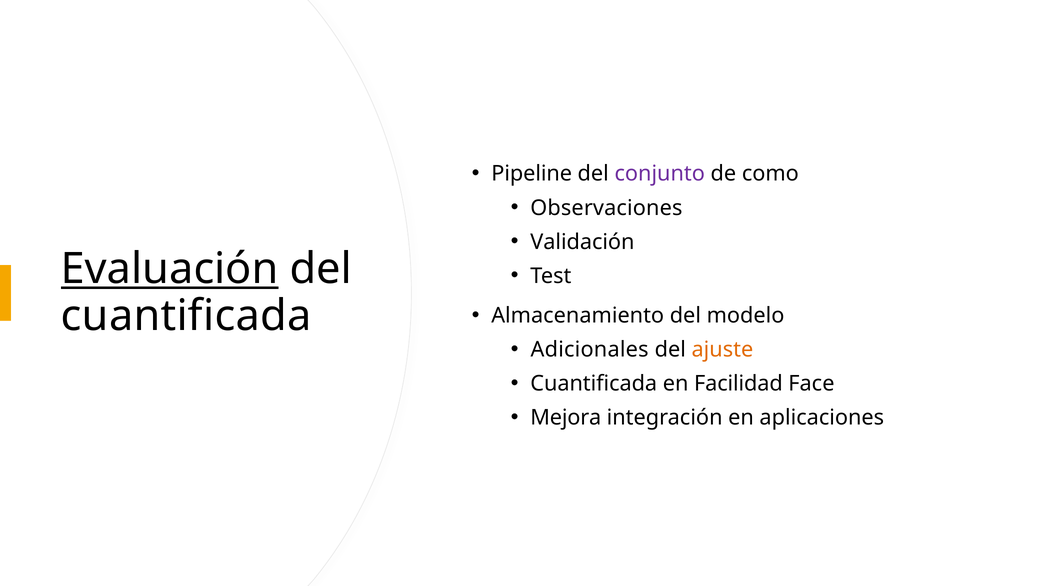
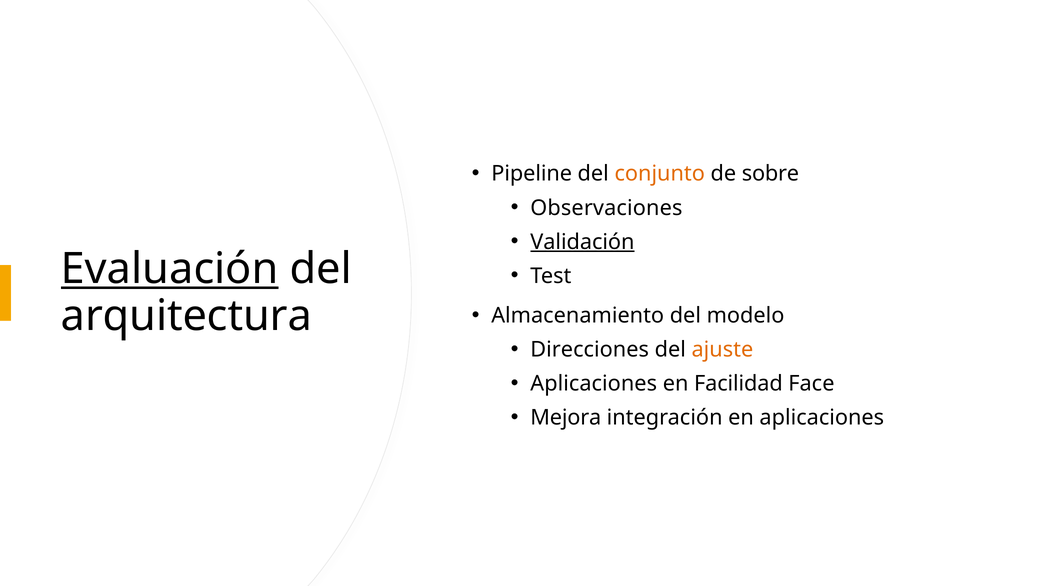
conjunto colour: purple -> orange
como: como -> sobre
Validación underline: none -> present
cuantificada at (186, 316): cuantificada -> arquitectura
Adicionales: Adicionales -> Direcciones
Cuantificada at (594, 383): Cuantificada -> Aplicaciones
